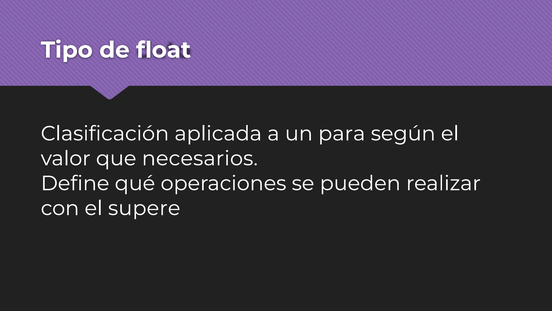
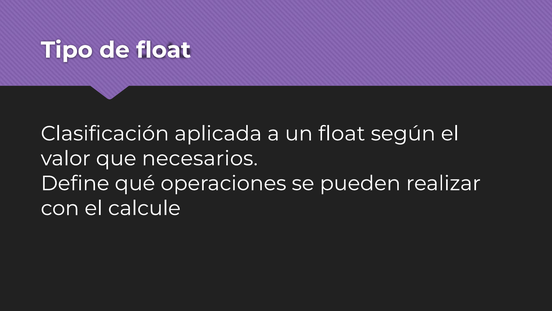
un para: para -> float
supere: supere -> calcule
